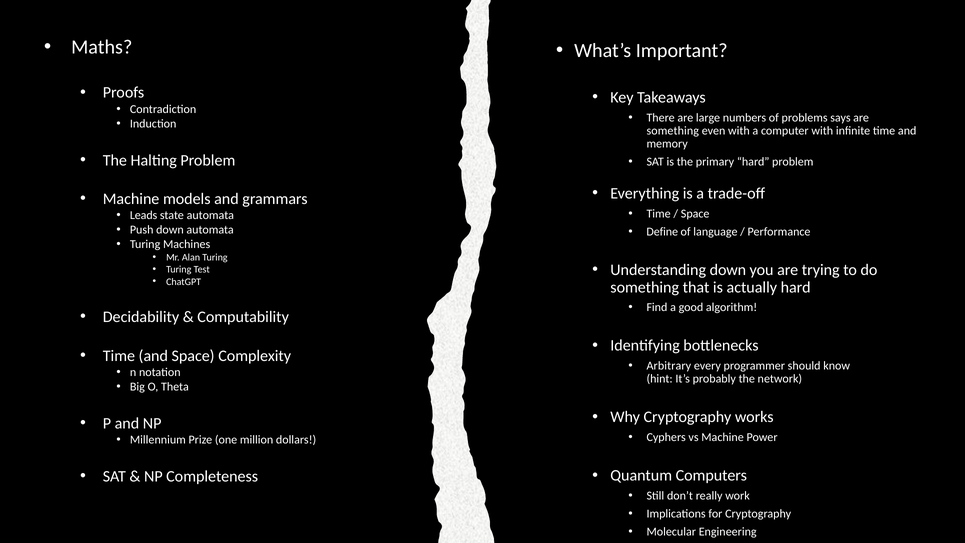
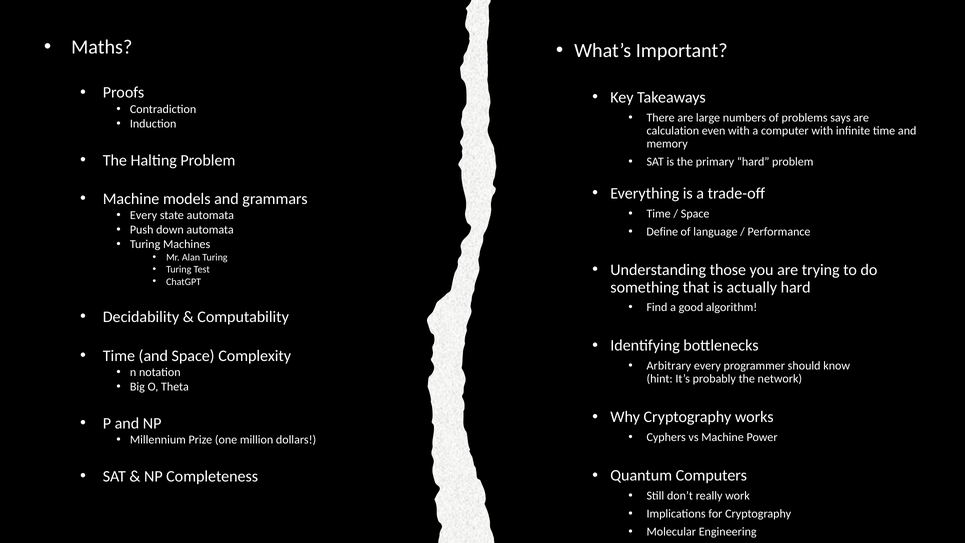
something at (673, 131): something -> calculation
Leads at (144, 215): Leads -> Every
Understanding down: down -> those
